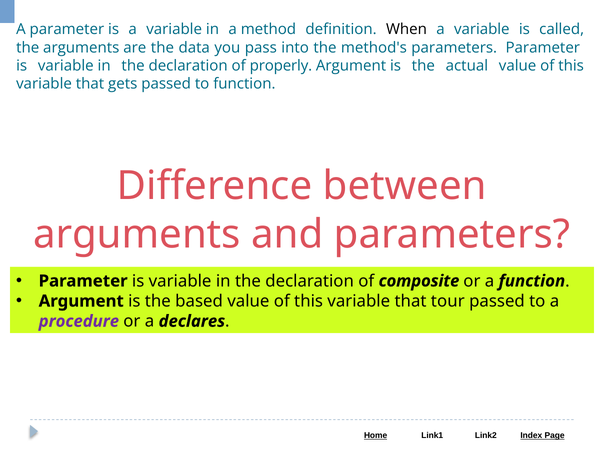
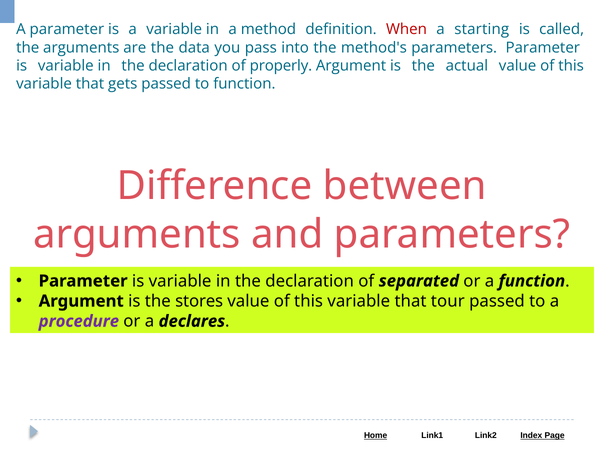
When colour: black -> red
variable at (482, 29): variable -> starting
composite: composite -> separated
based: based -> stores
